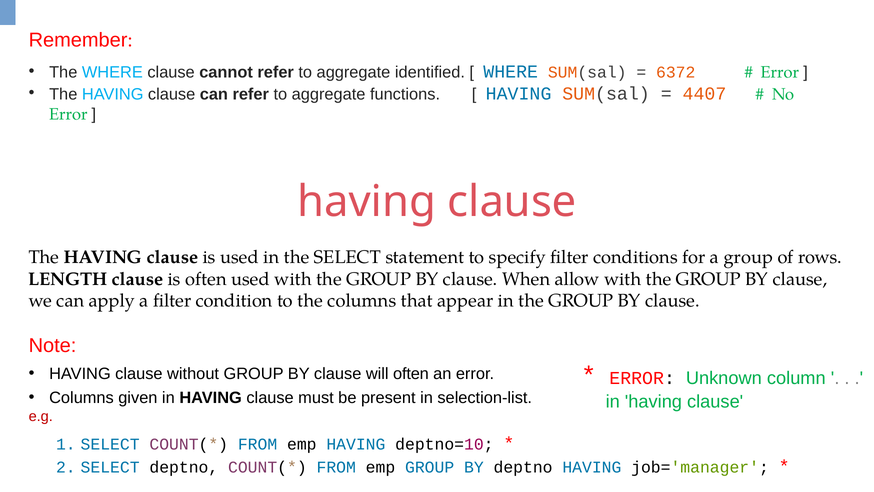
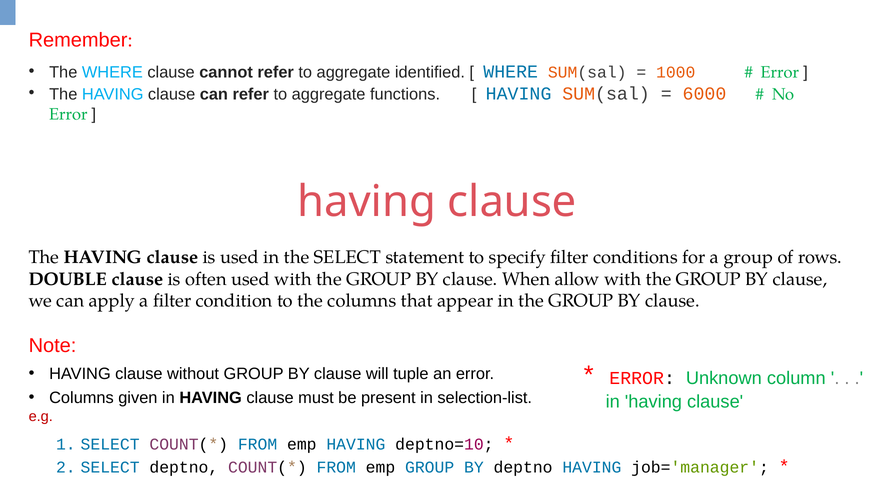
6372: 6372 -> 1000
4407: 4407 -> 6000
LENGTH: LENGTH -> DOUBLE
will often: often -> tuple
